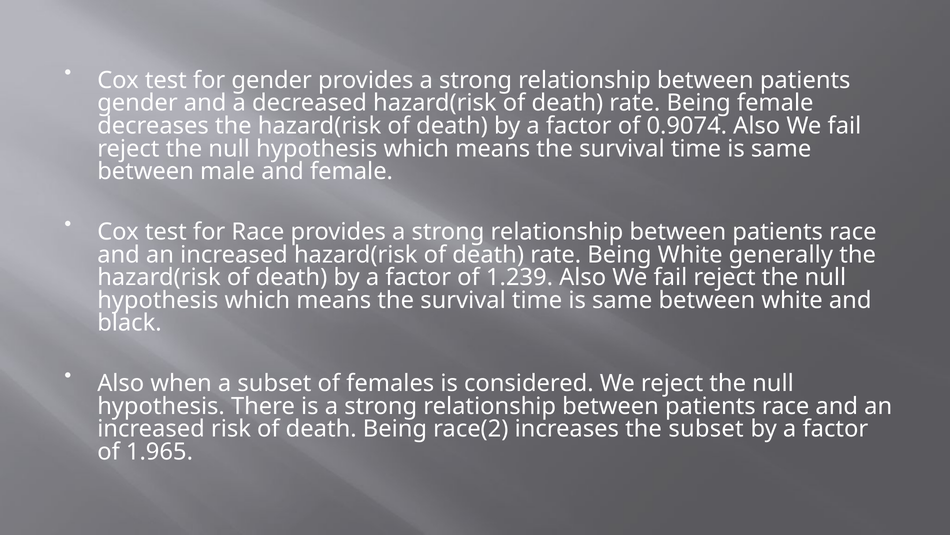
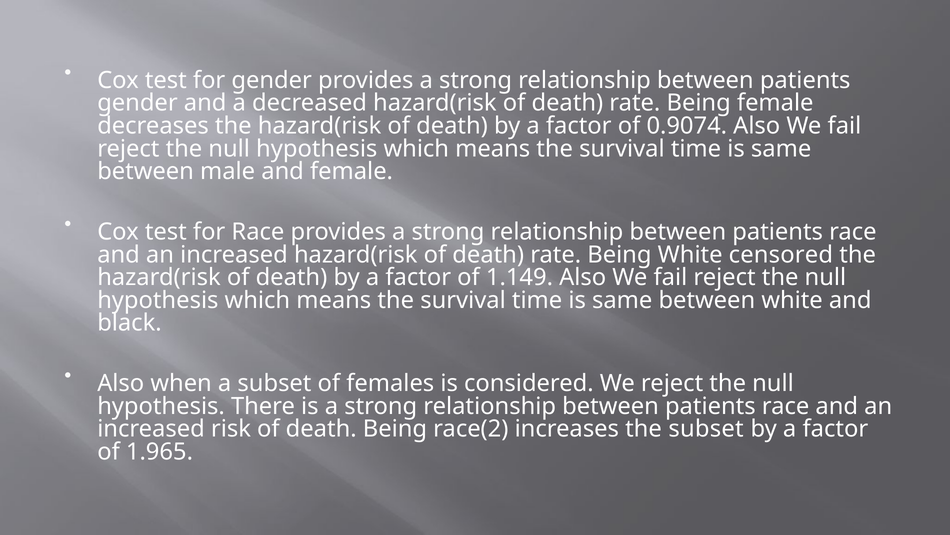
generally: generally -> censored
1.239: 1.239 -> 1.149
